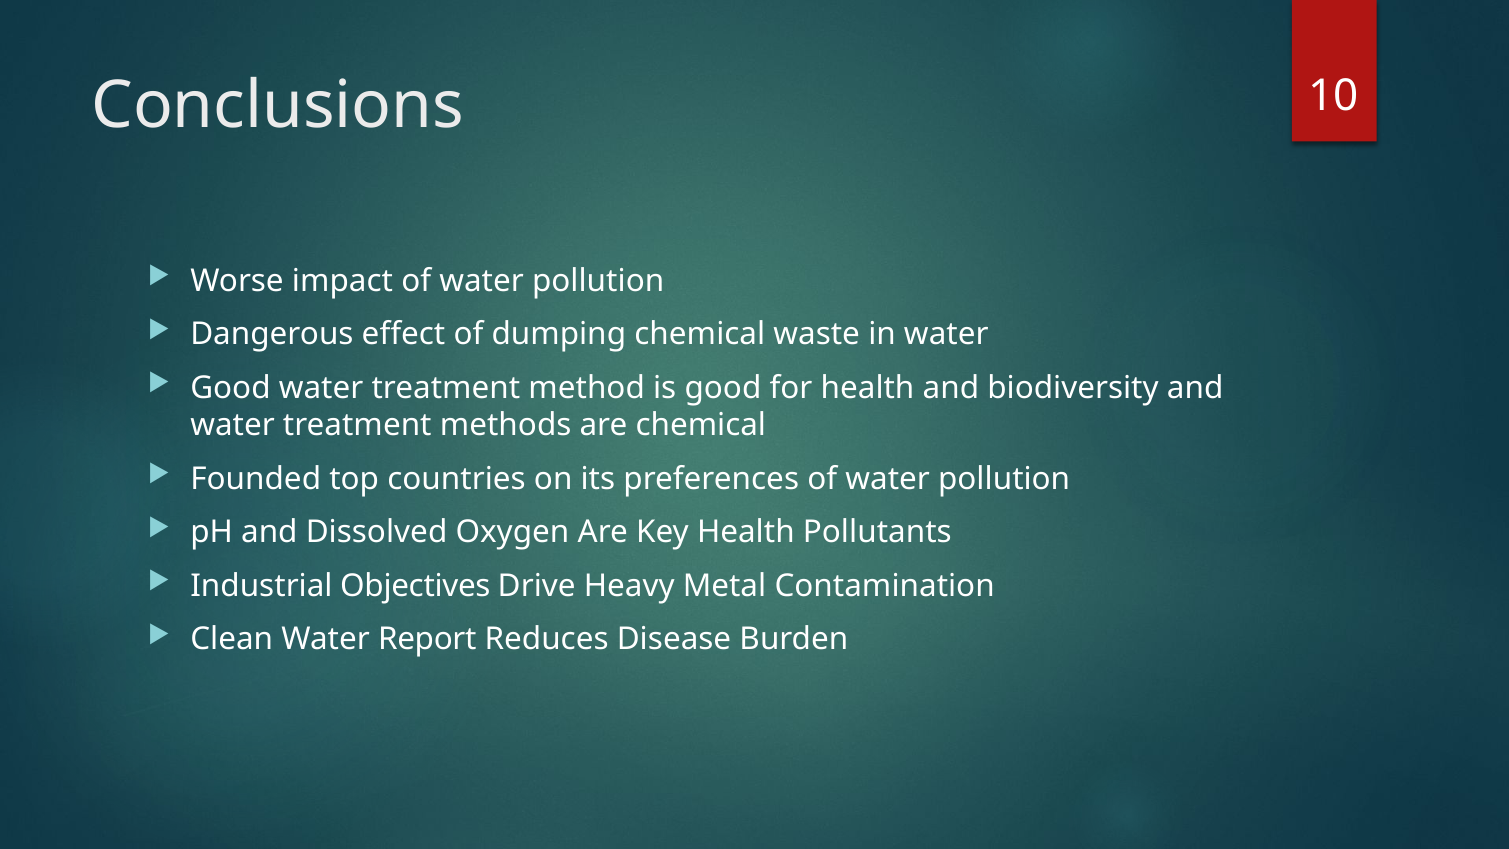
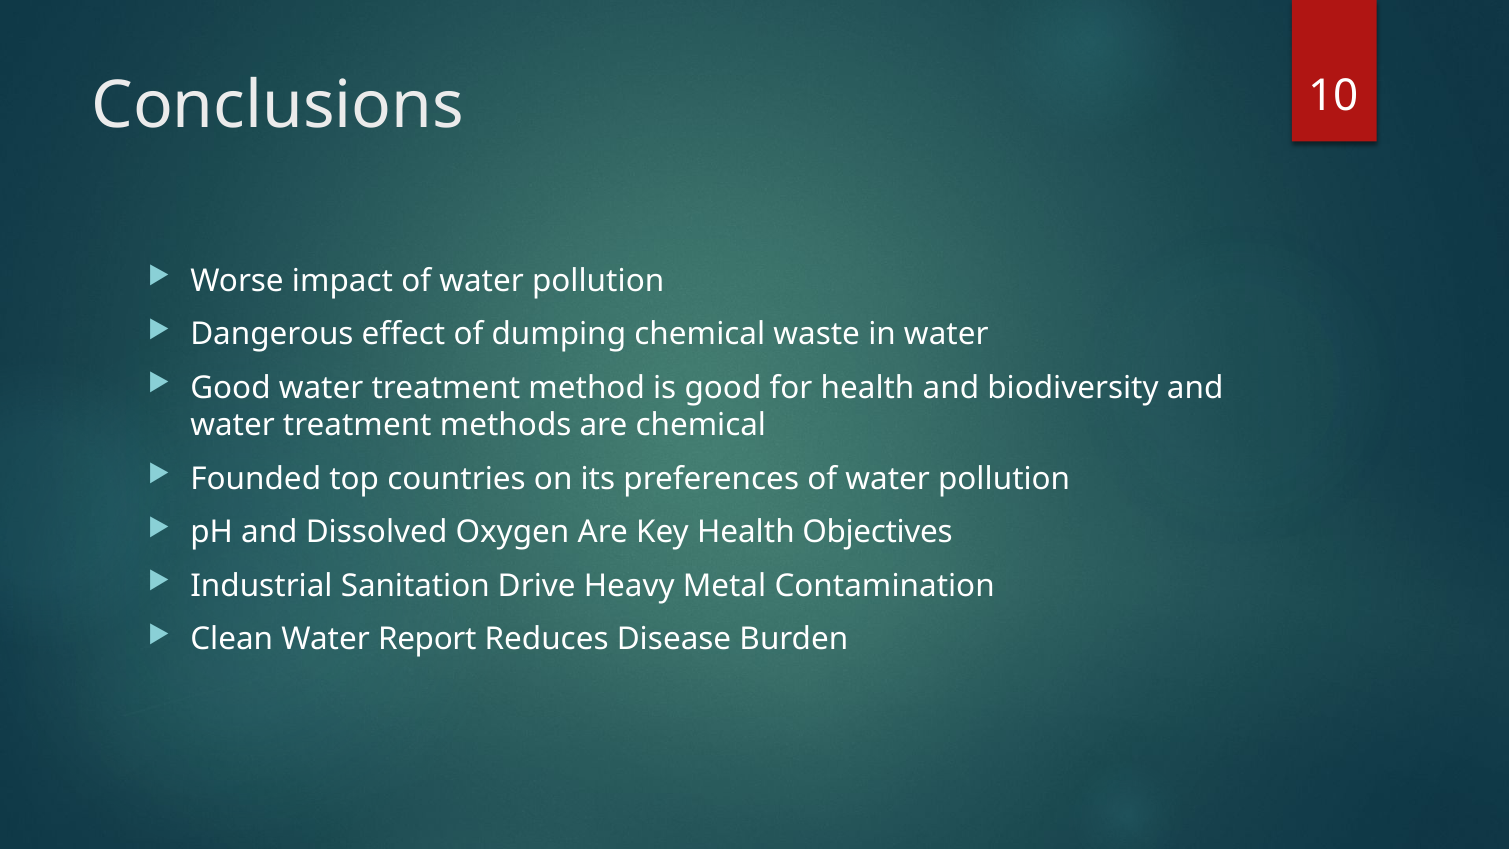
Pollutants: Pollutants -> Objectives
Objectives: Objectives -> Sanitation
